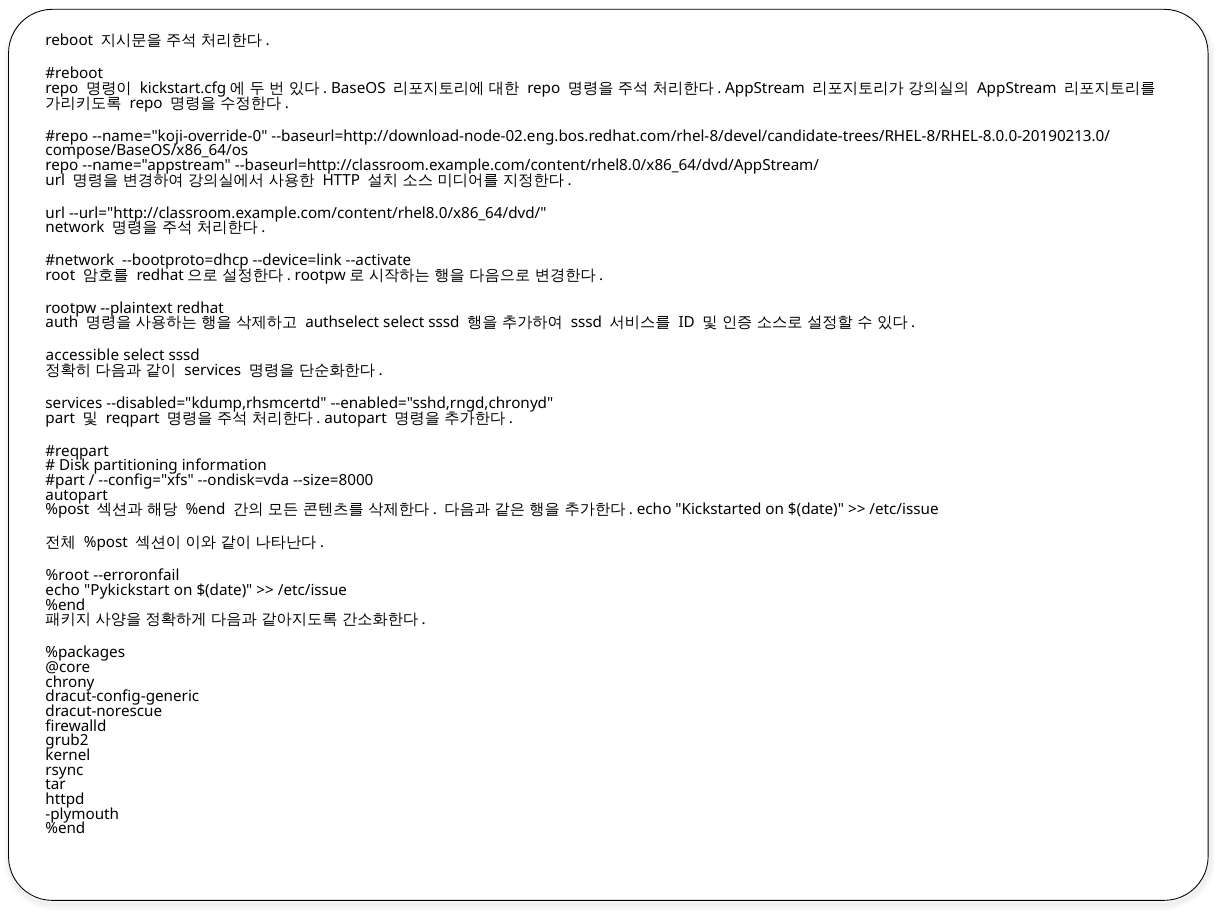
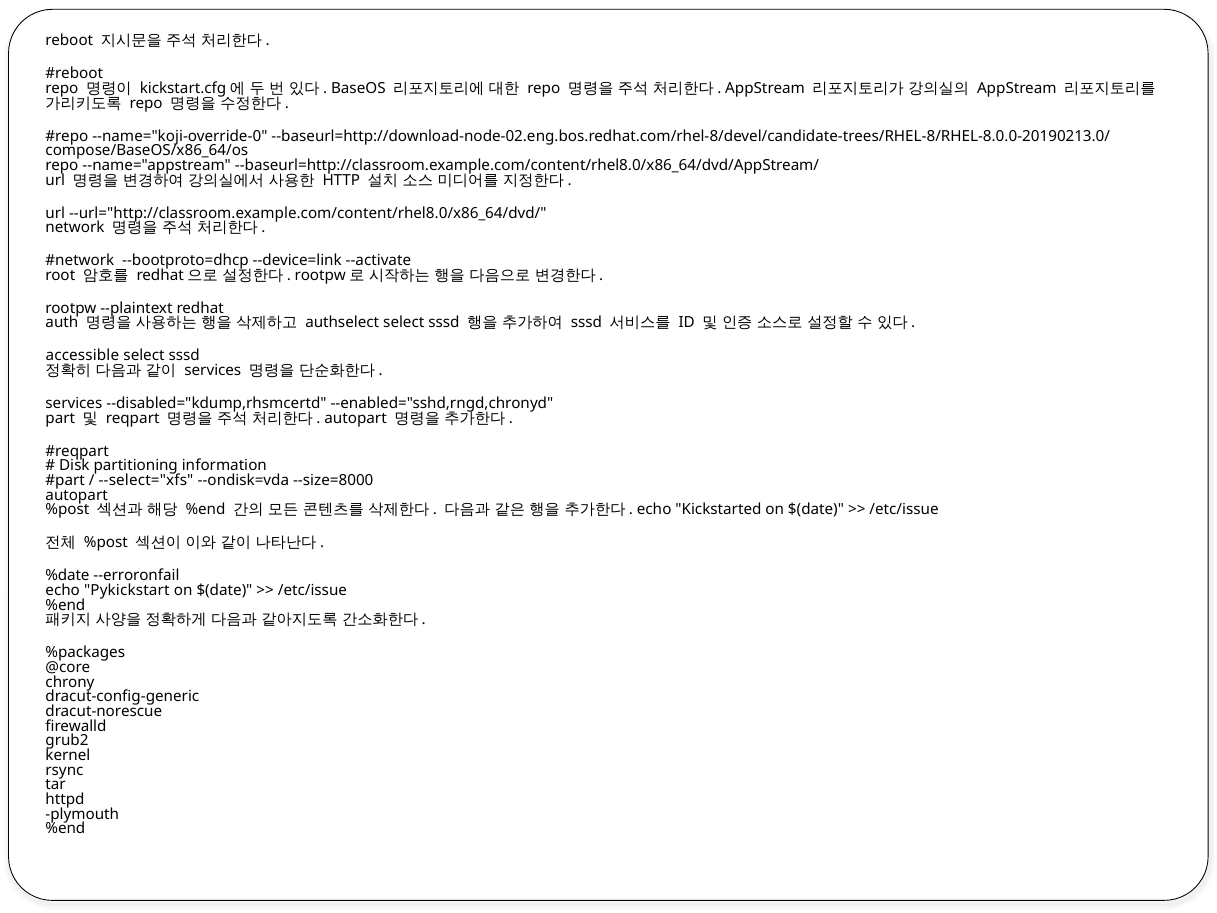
--config="xfs: --config="xfs -> --select="xfs
%root: %root -> %date
